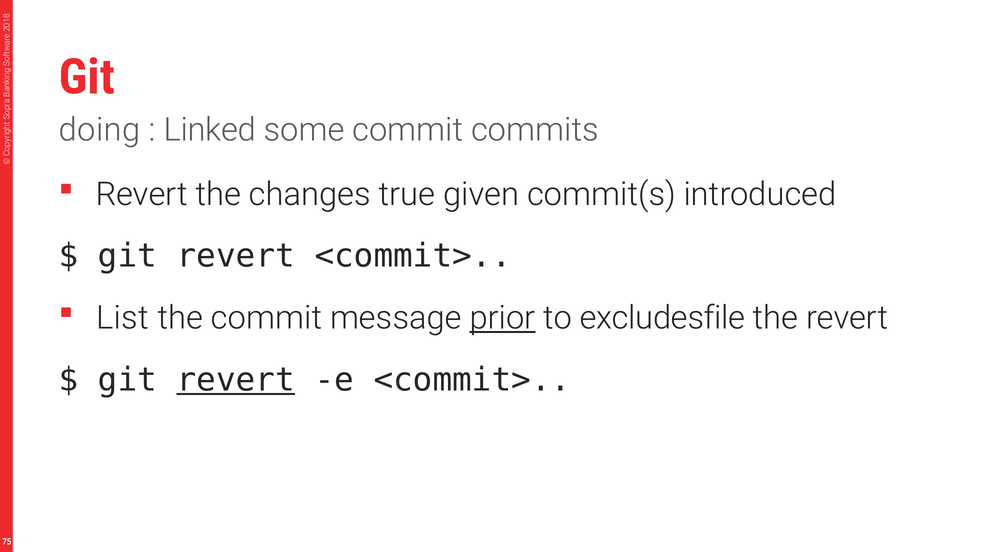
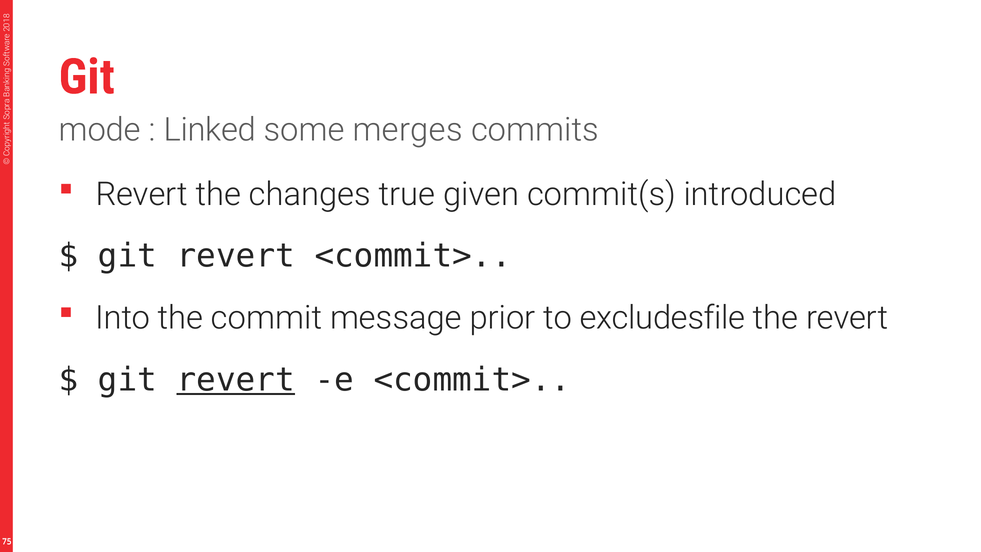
doing: doing -> mode
some commit: commit -> merges
List: List -> Into
prior underline: present -> none
